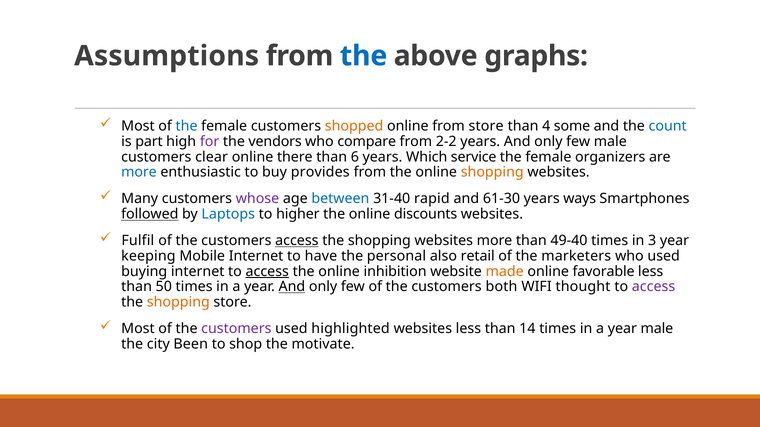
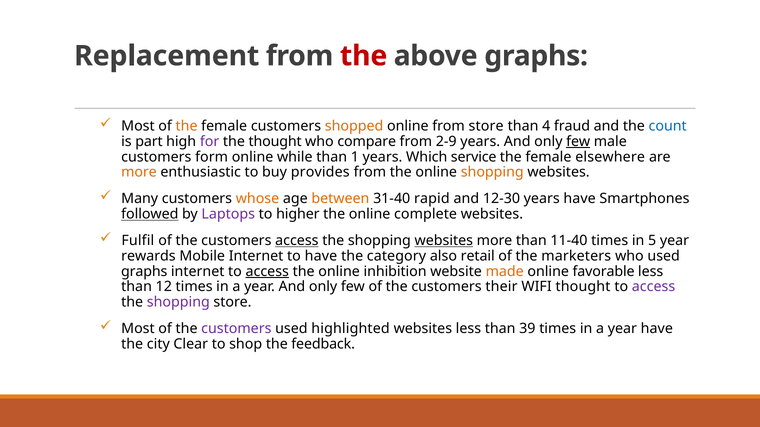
Assumptions: Assumptions -> Replacement
the at (364, 56) colour: blue -> red
the at (187, 126) colour: blue -> orange
some: some -> fraud
the vendors: vendors -> thought
2-2: 2-2 -> 2-9
few at (578, 142) underline: none -> present
clear: clear -> form
there: there -> while
6: 6 -> 1
organizers: organizers -> elsewhere
more at (139, 172) colour: blue -> orange
whose colour: purple -> orange
between colour: blue -> orange
61-30: 61-30 -> 12-30
years ways: ways -> have
Laptops colour: blue -> purple
discounts: discounts -> complete
websites at (444, 241) underline: none -> present
49-40: 49-40 -> 11-40
3: 3 -> 5
keeping: keeping -> rewards
personal: personal -> category
buying at (144, 272): buying -> graphs
50: 50 -> 12
And at (292, 287) underline: present -> none
both: both -> their
shopping at (178, 302) colour: orange -> purple
14: 14 -> 39
year male: male -> have
Been: Been -> Clear
motivate: motivate -> feedback
